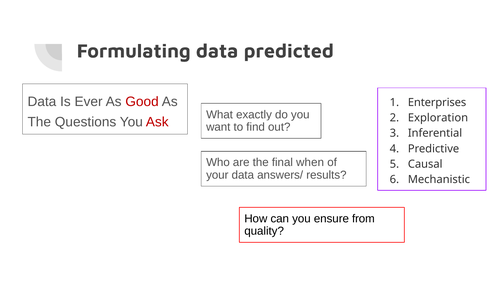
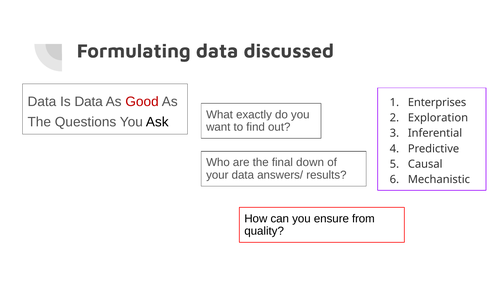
predicted: predicted -> discussed
Is Ever: Ever -> Data
Ask colour: red -> black
when: when -> down
